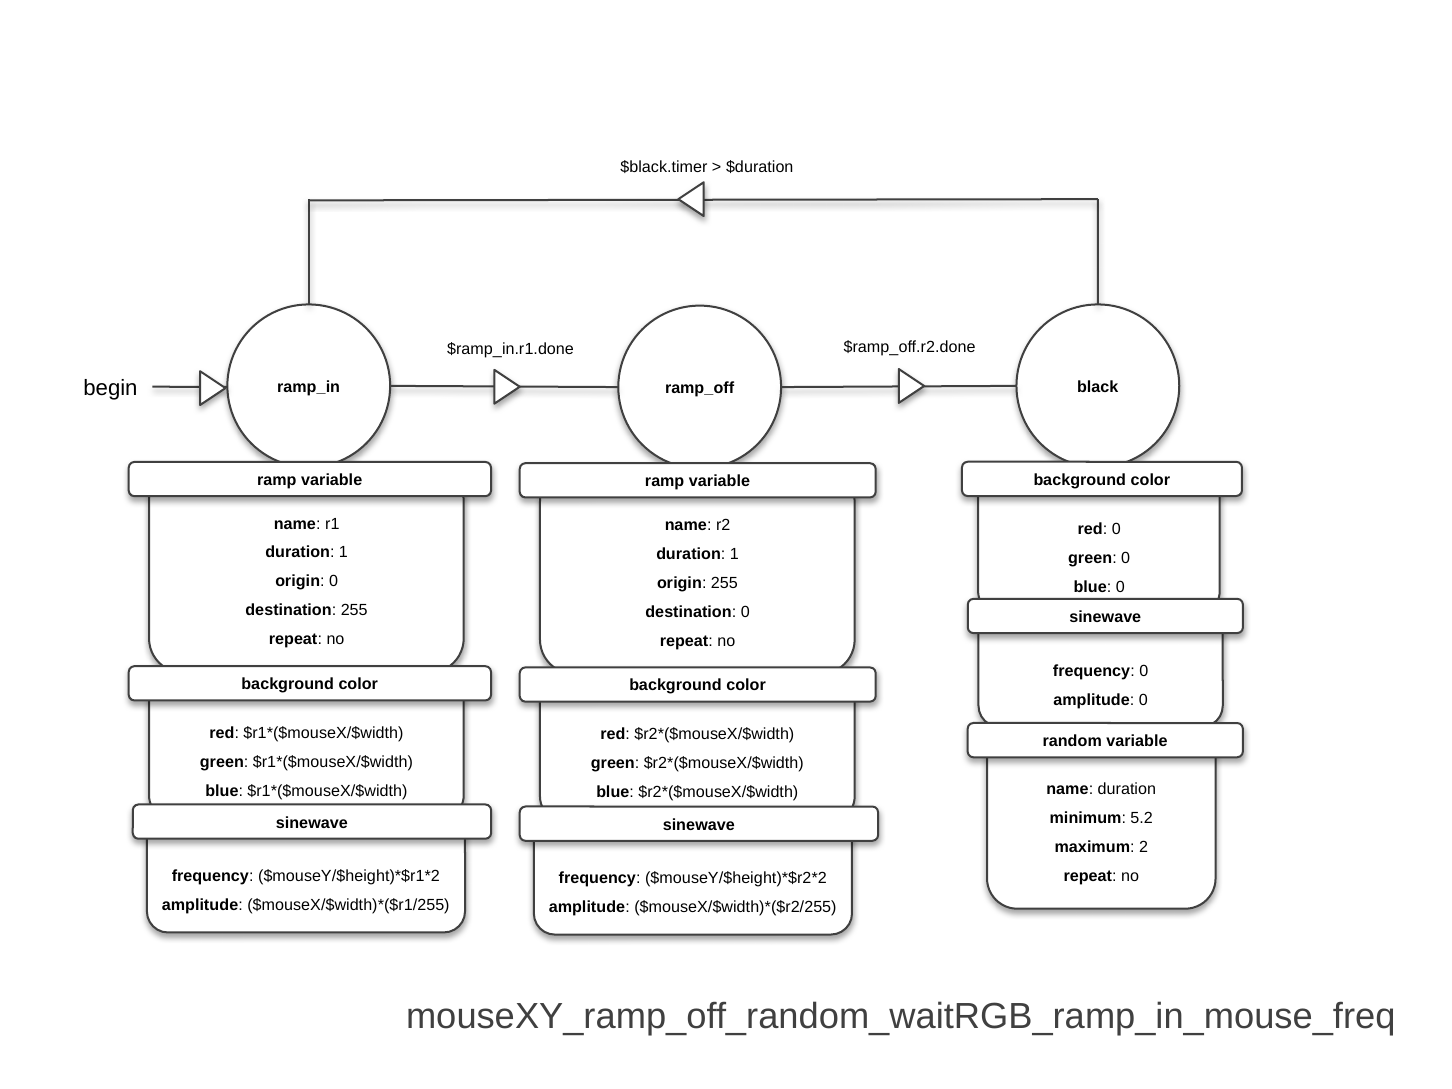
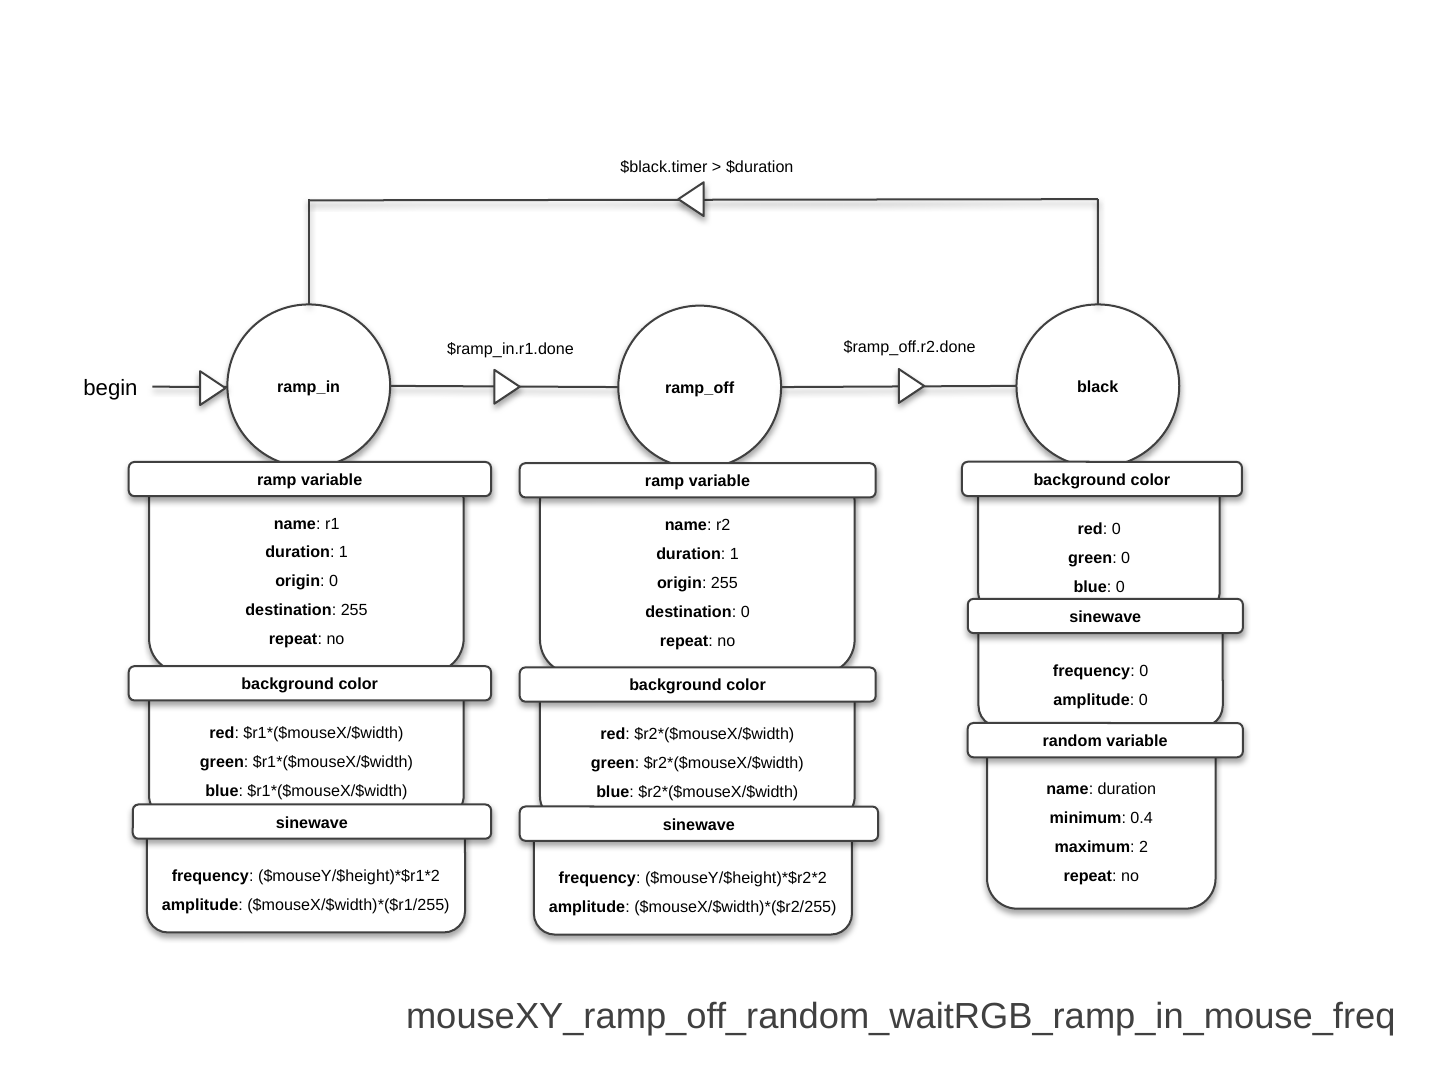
5.2: 5.2 -> 0.4
